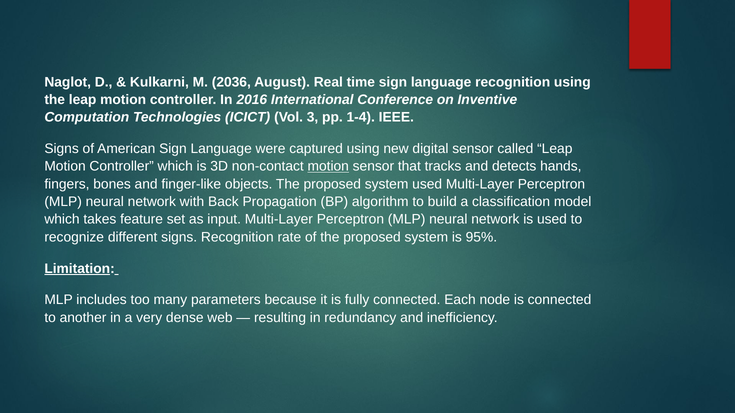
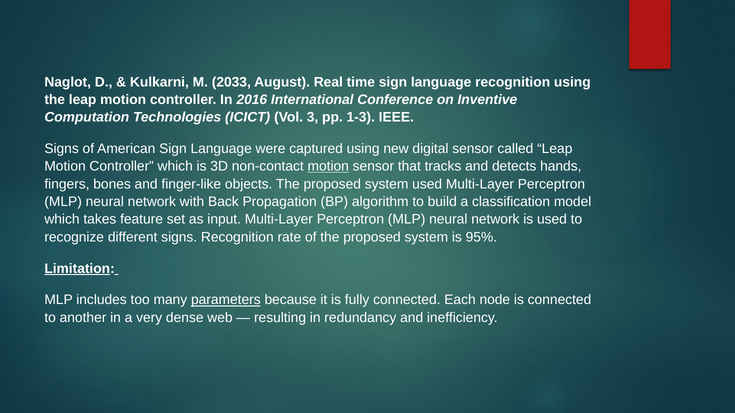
2036: 2036 -> 2033
1-4: 1-4 -> 1-3
parameters underline: none -> present
